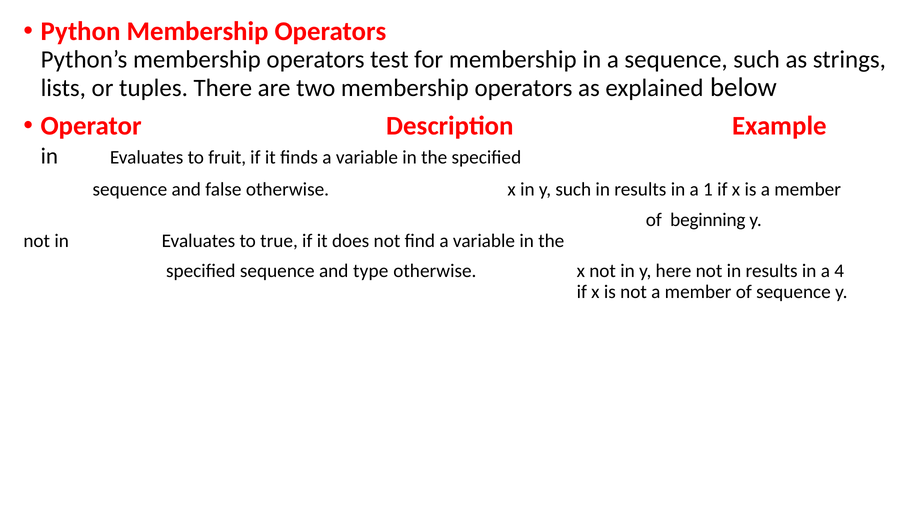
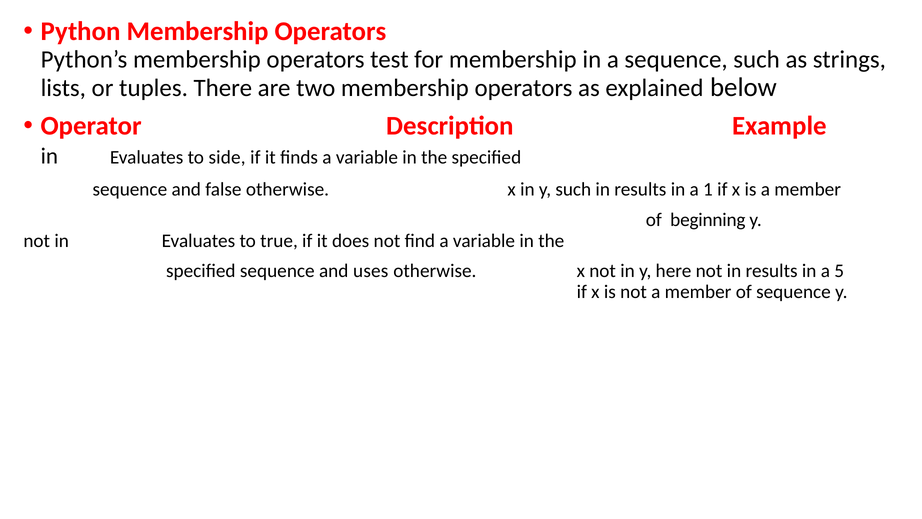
fruit: fruit -> side
type: type -> uses
4: 4 -> 5
